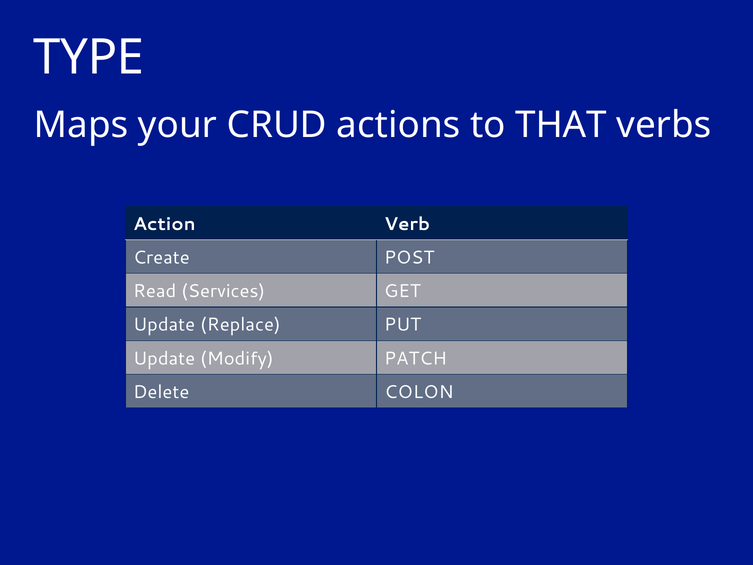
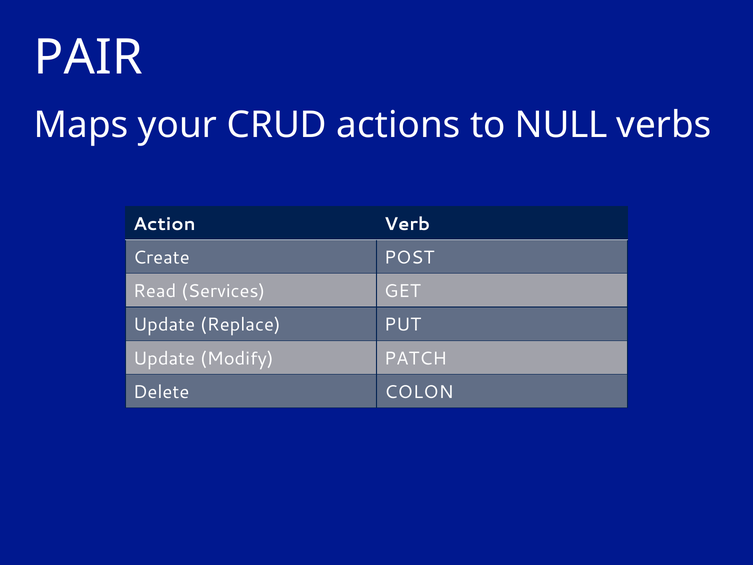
TYPE: TYPE -> PAIR
THAT: THAT -> NULL
